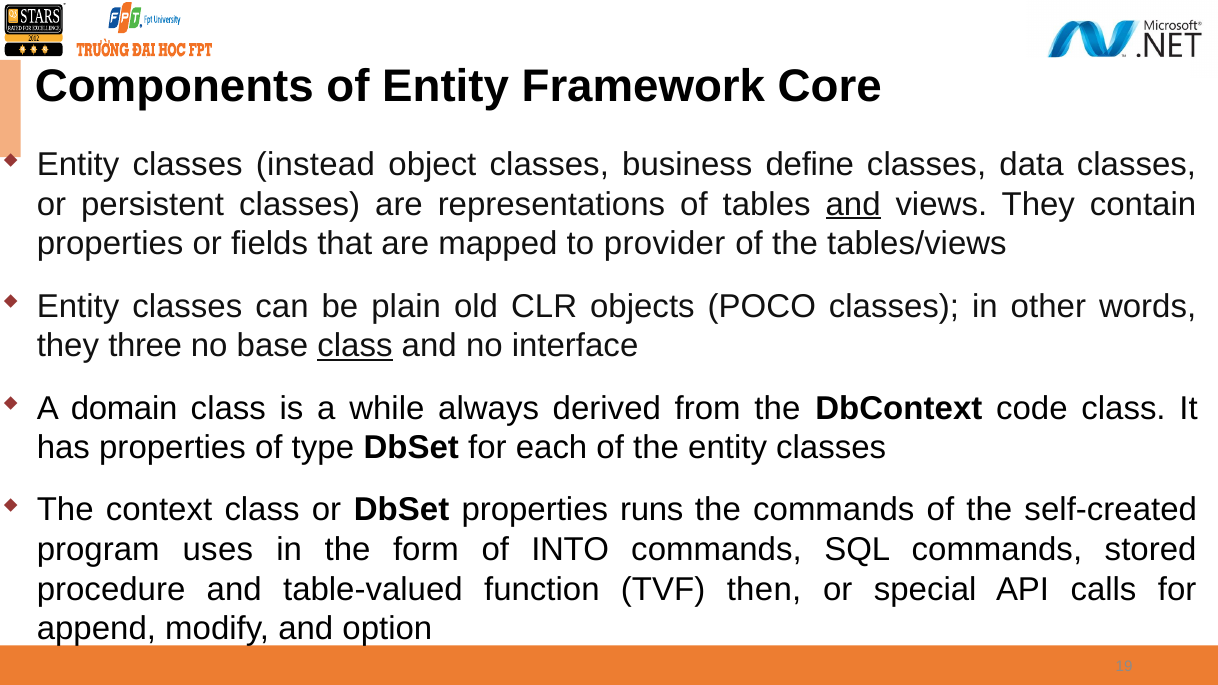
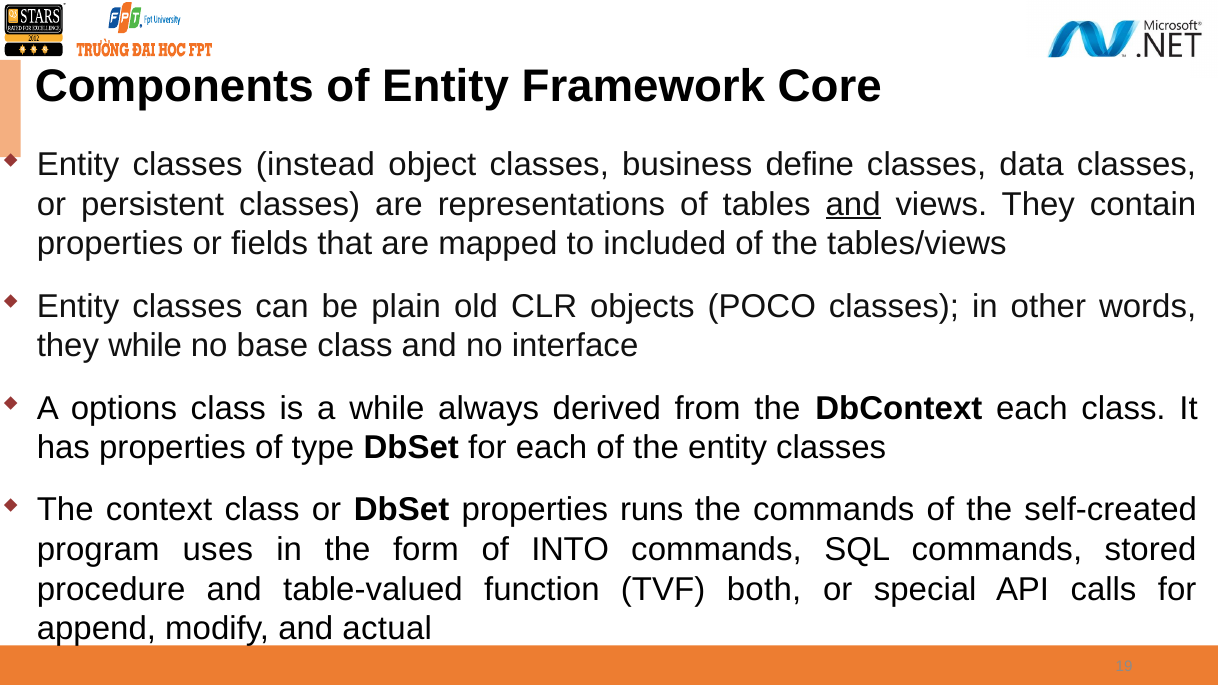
provider: provider -> included
they three: three -> while
class at (355, 346) underline: present -> none
domain: domain -> options
DbContext code: code -> each
then: then -> both
option: option -> actual
